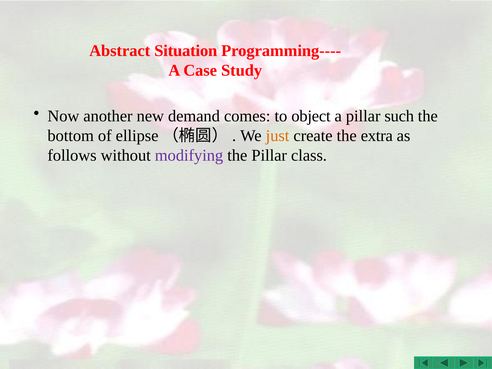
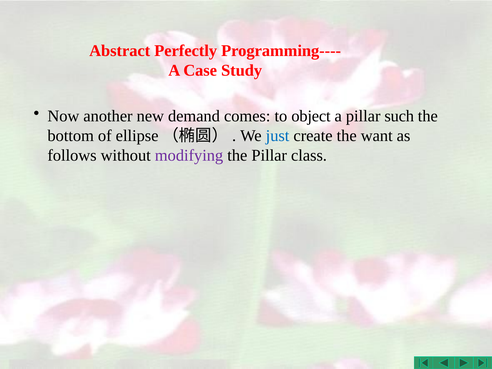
Situation: Situation -> Perfectly
just colour: orange -> blue
extra: extra -> want
